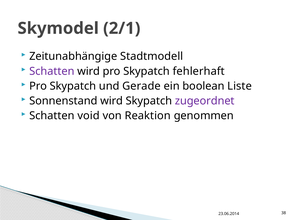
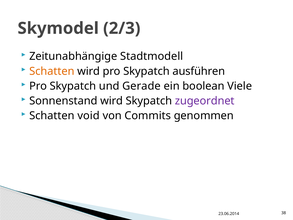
2/1: 2/1 -> 2/3
Schatten at (52, 71) colour: purple -> orange
fehlerhaft: fehlerhaft -> ausführen
Liste: Liste -> Viele
Reaktion: Reaktion -> Commits
